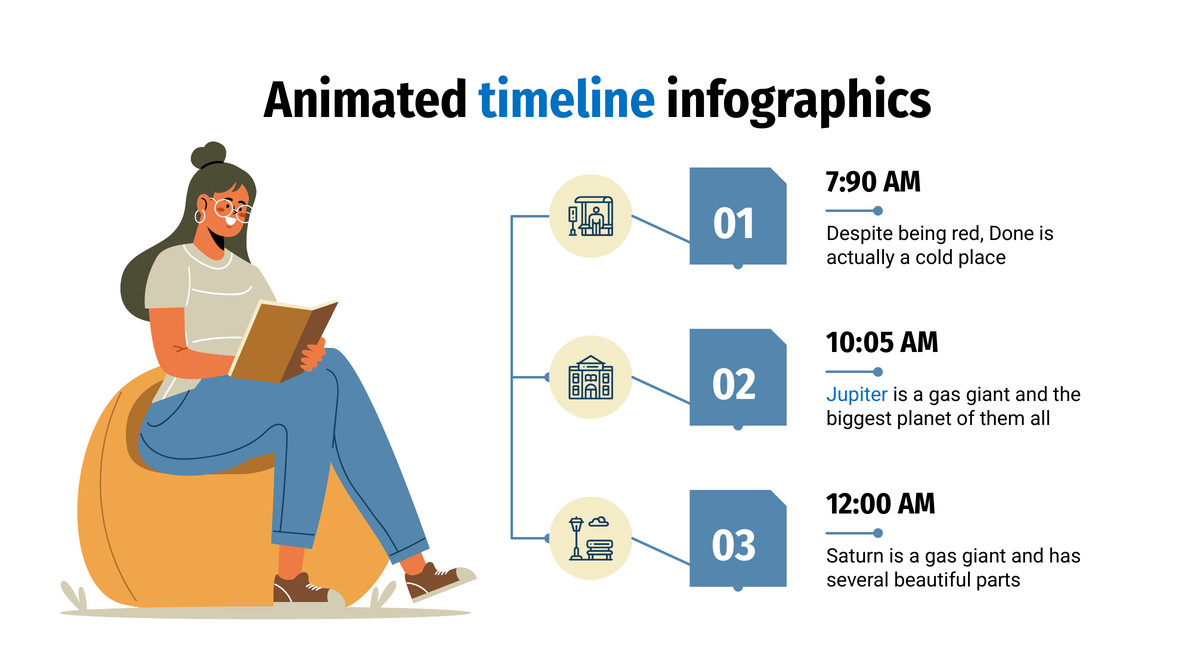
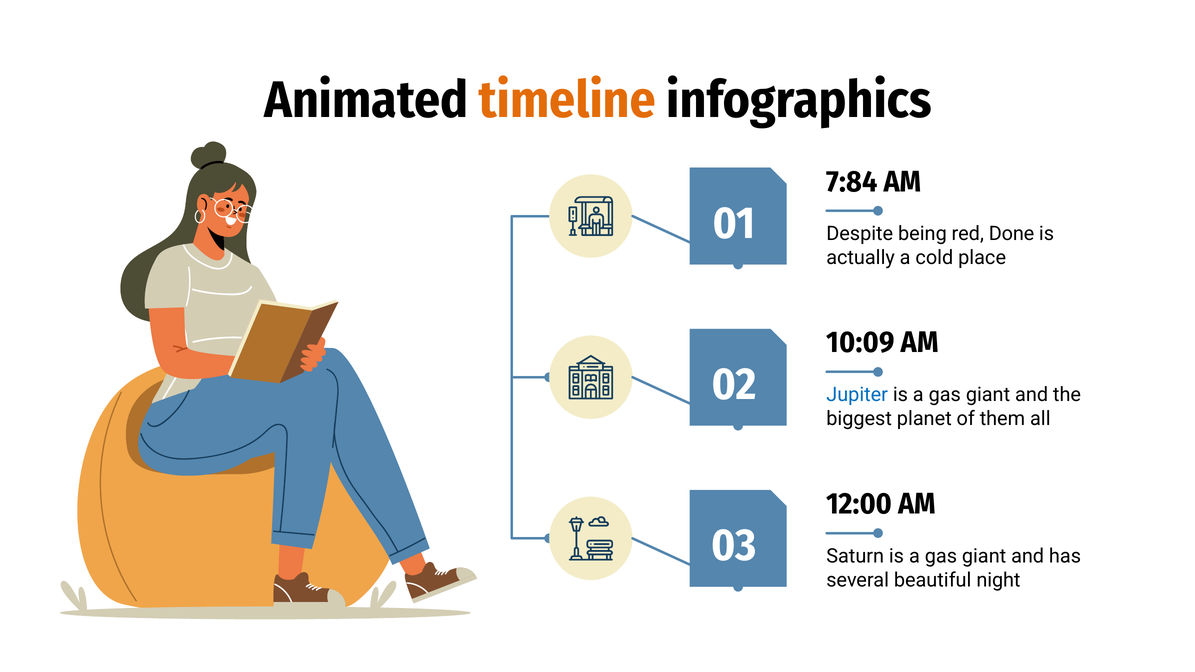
timeline colour: blue -> orange
7:90: 7:90 -> 7:84
10:05: 10:05 -> 10:09
parts: parts -> night
